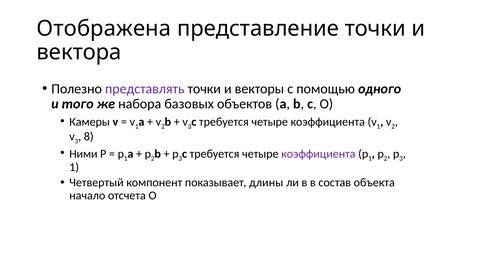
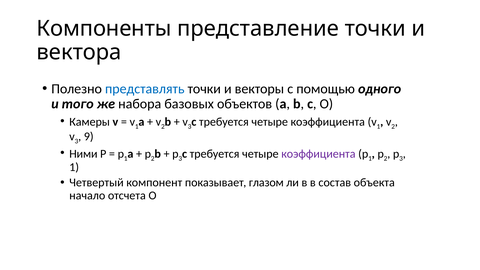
Отображена: Отображена -> Компоненты
представлять colour: purple -> blue
8: 8 -> 9
длины: длины -> глазом
